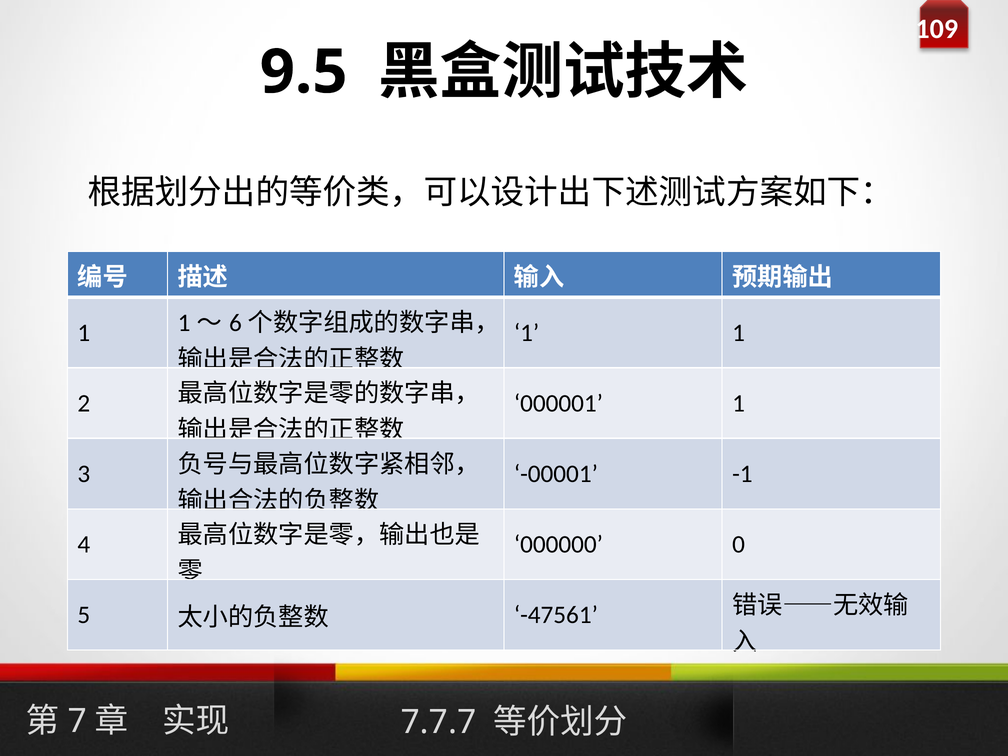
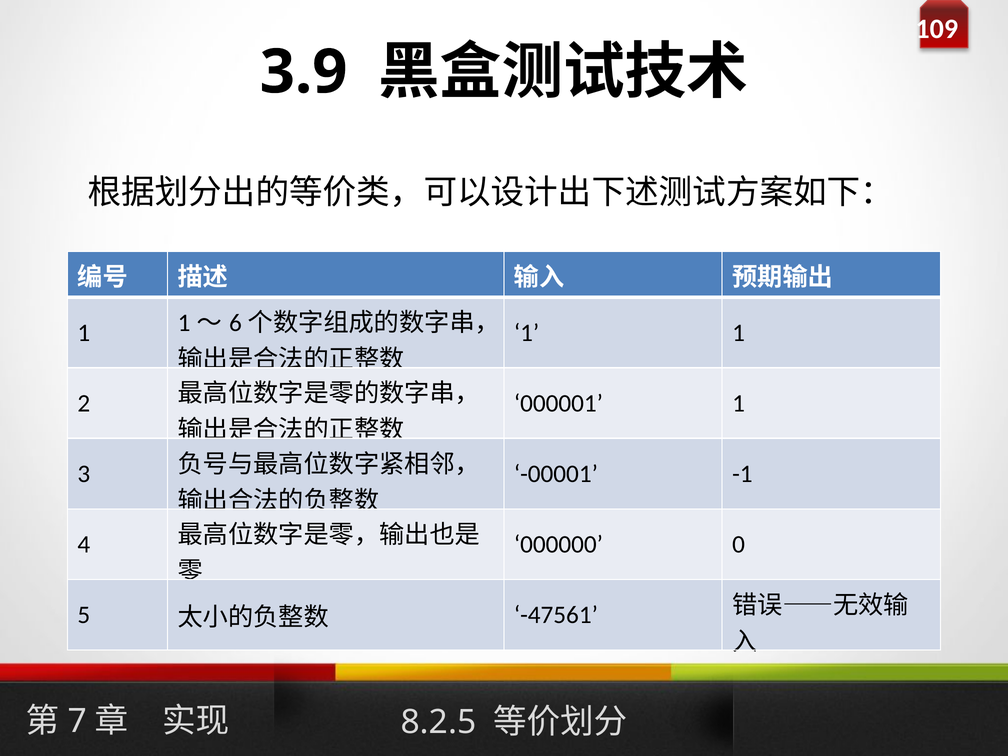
9.5: 9.5 -> 3.9
7.7.7: 7.7.7 -> 8.2.5
